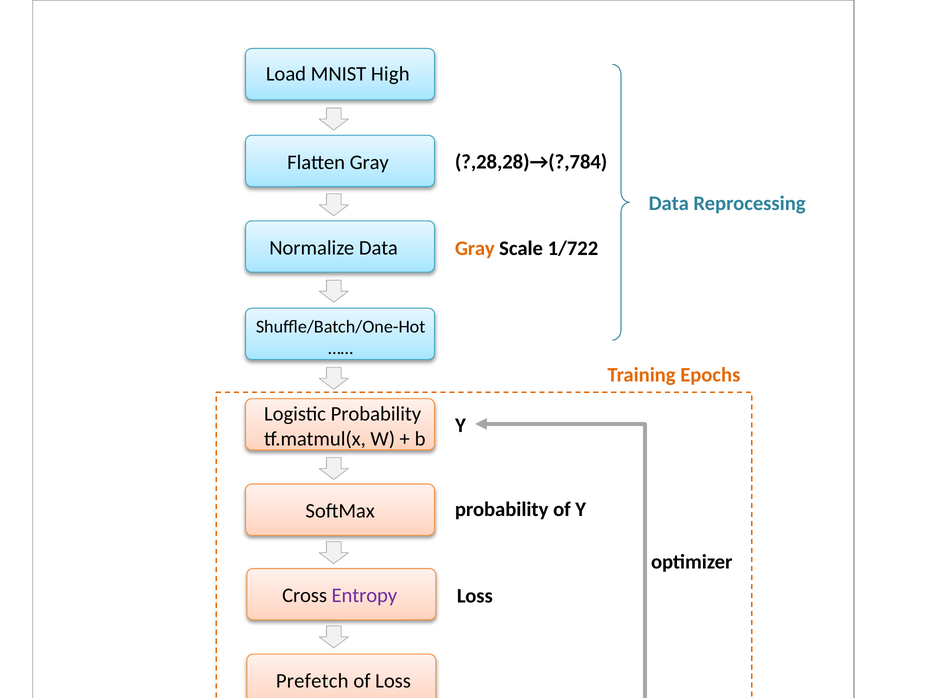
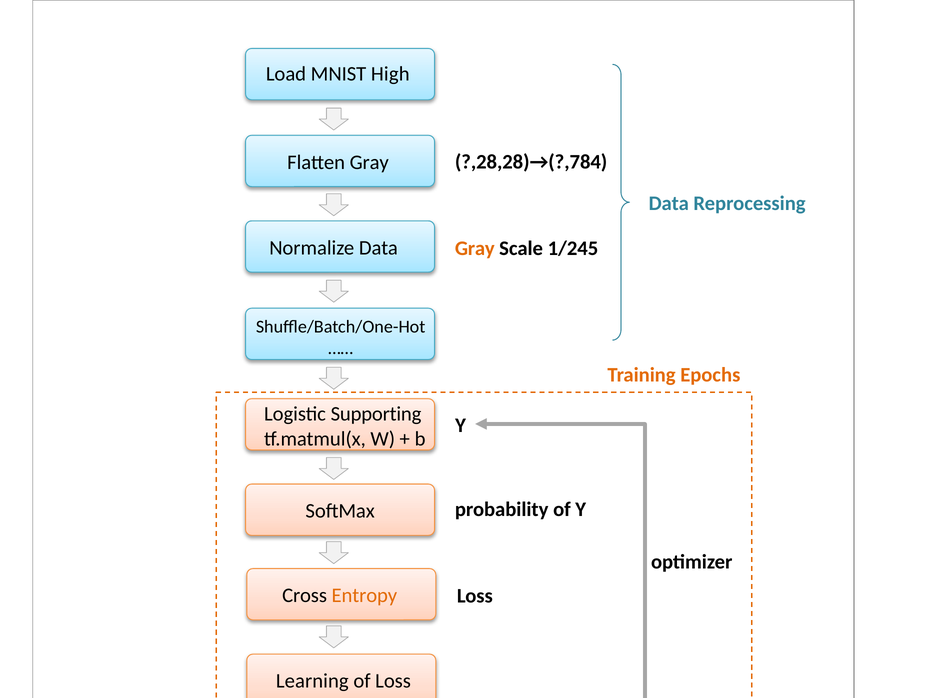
1/722: 1/722 -> 1/245
Logistic Probability: Probability -> Supporting
Entropy colour: purple -> orange
Prefetch: Prefetch -> Learning
